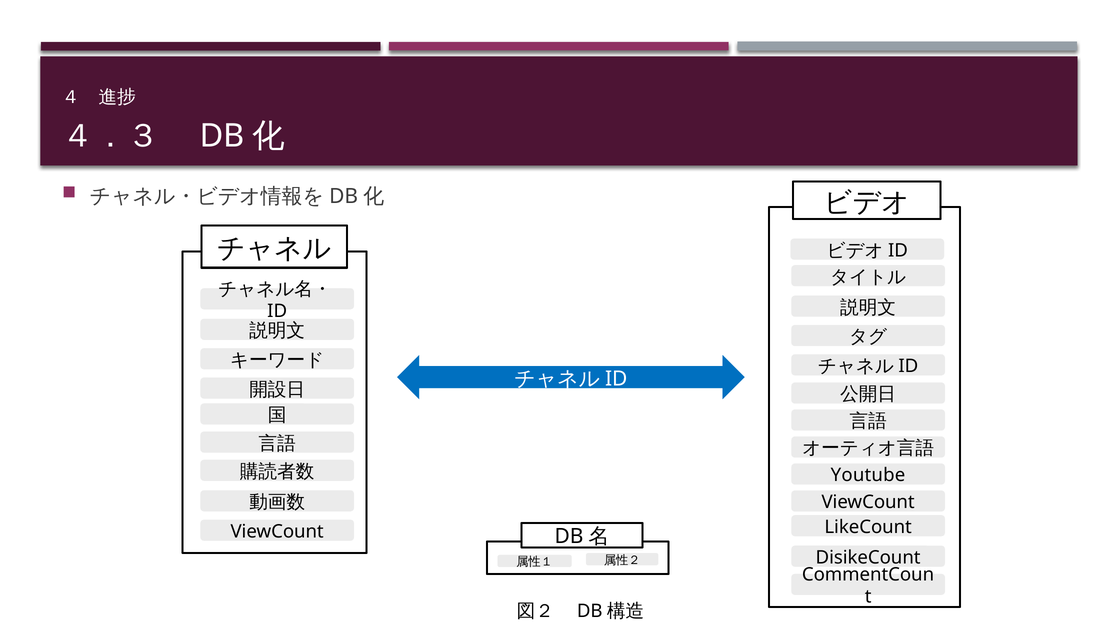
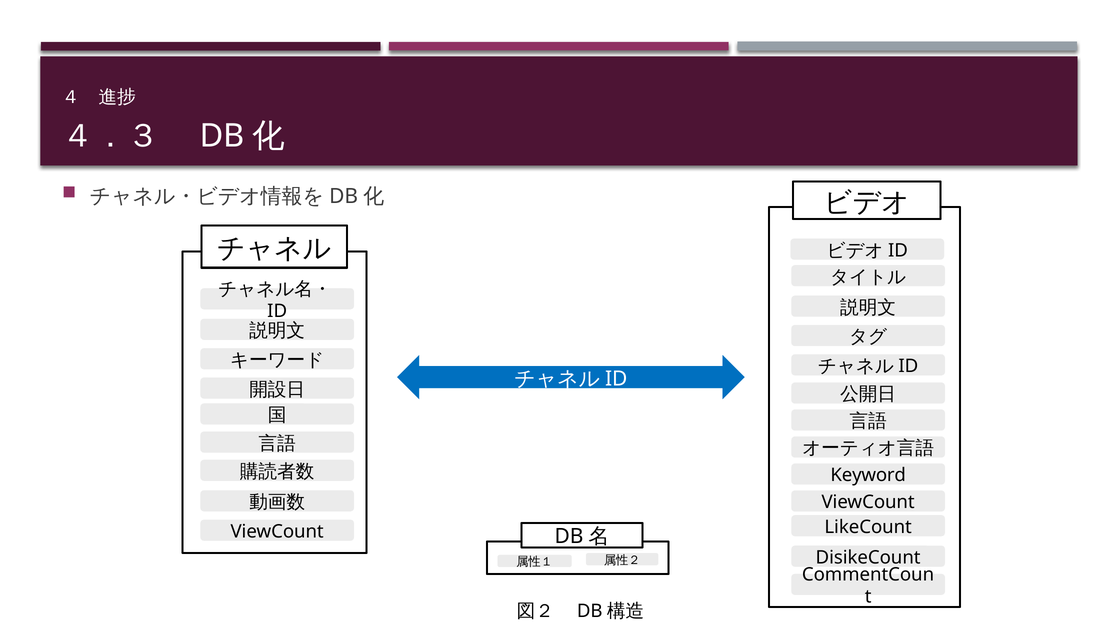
Youtube: Youtube -> Keyword
